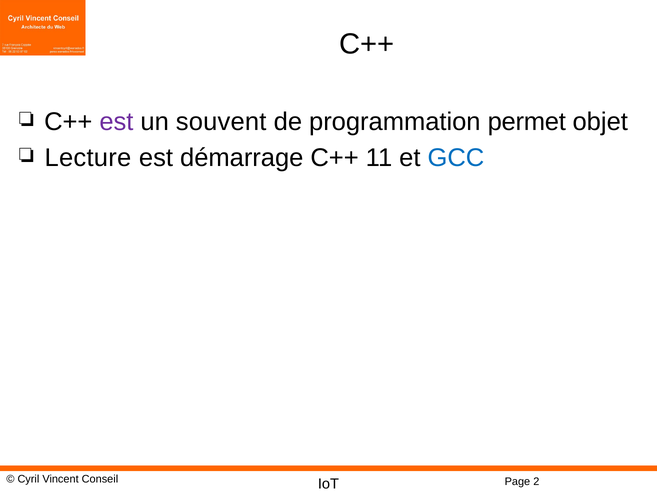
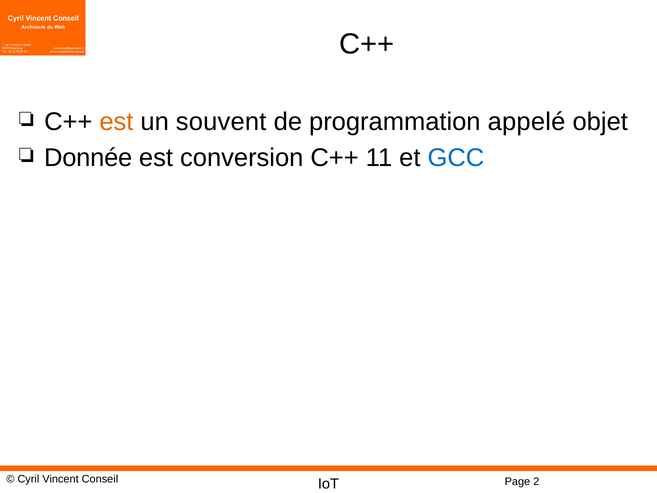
est at (116, 122) colour: purple -> orange
permet: permet -> appelé
Lecture: Lecture -> Donnée
démarrage: démarrage -> conversion
